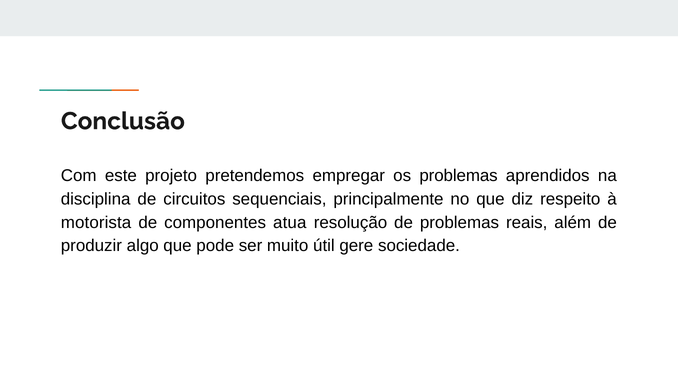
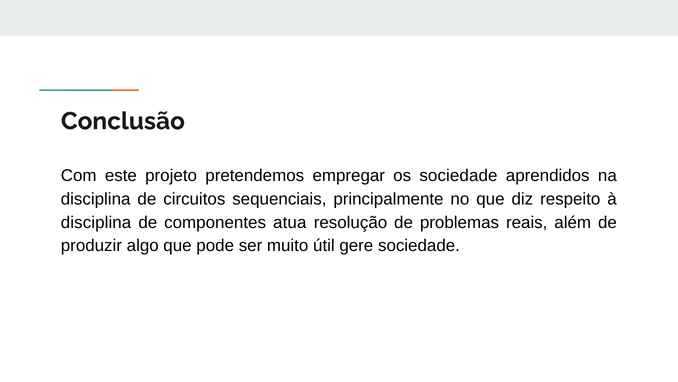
os problemas: problemas -> sociedade
motorista at (96, 222): motorista -> disciplina
